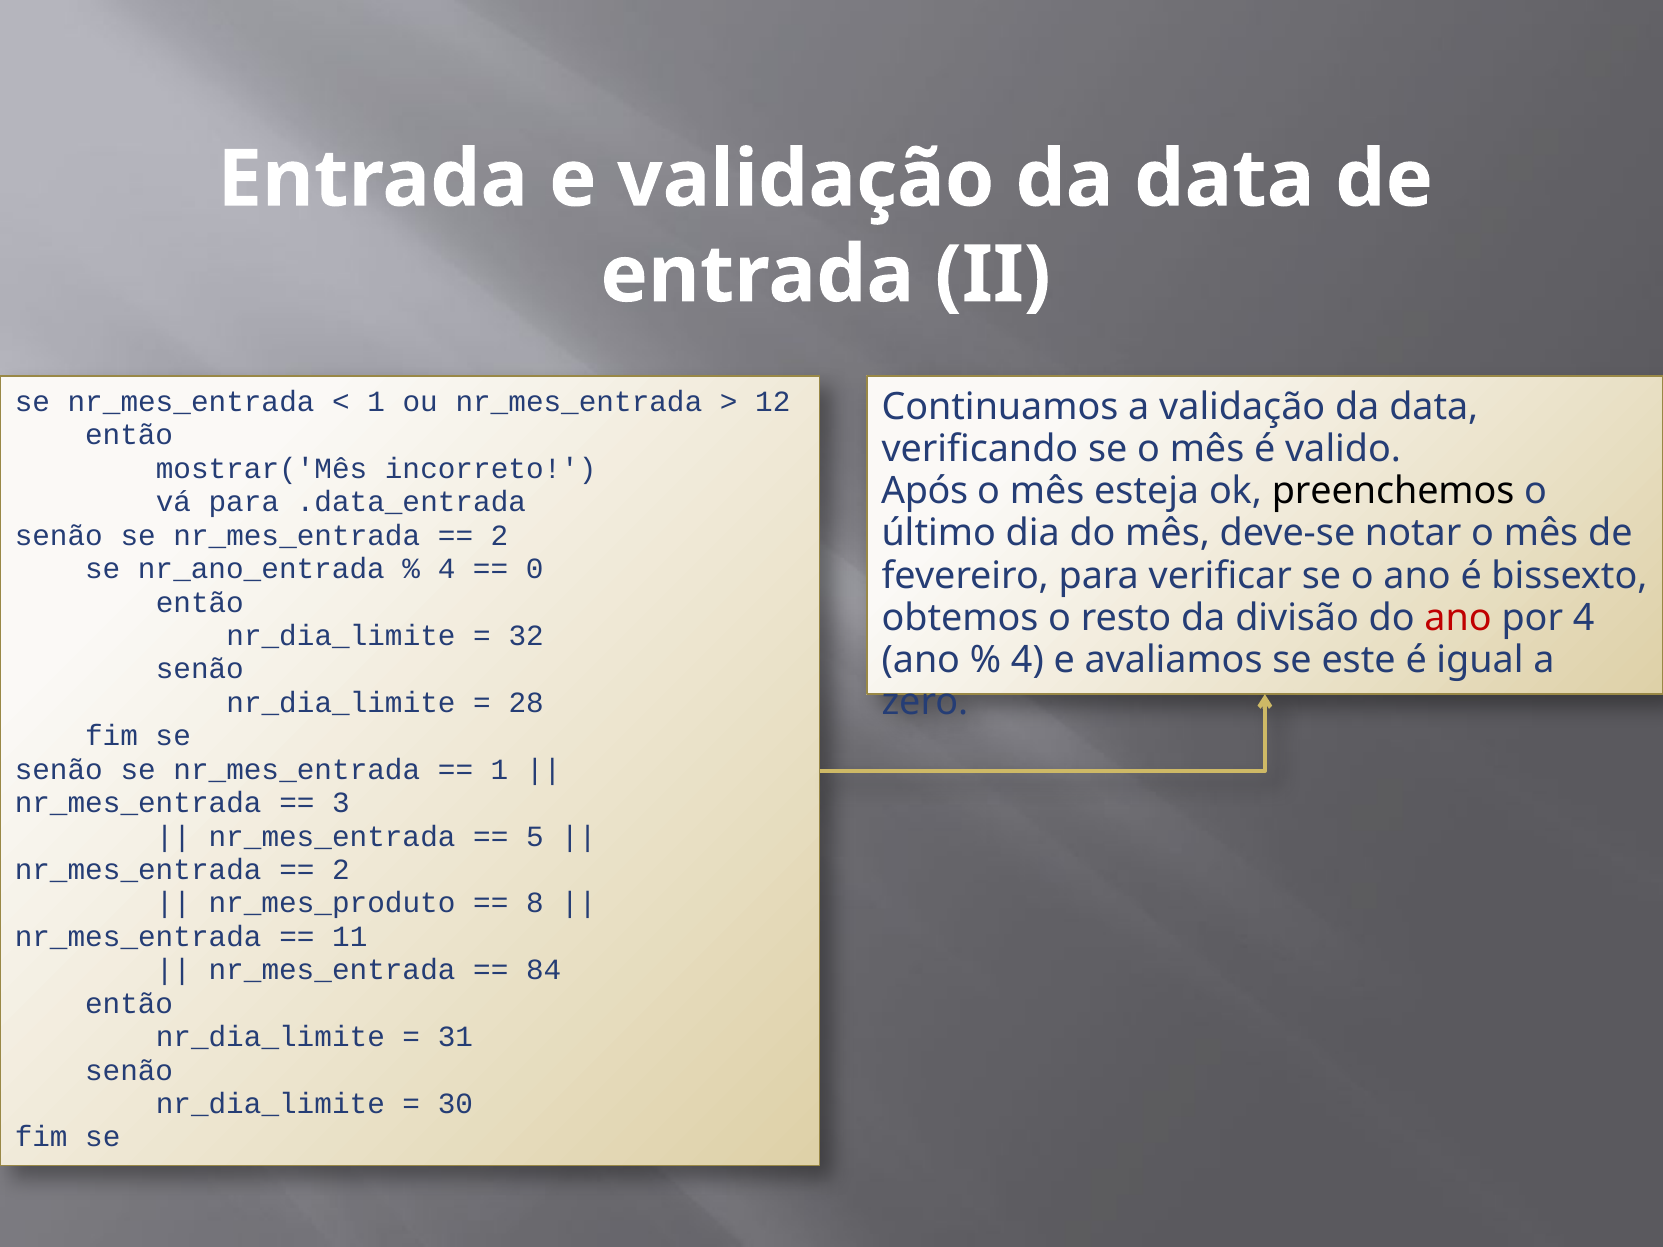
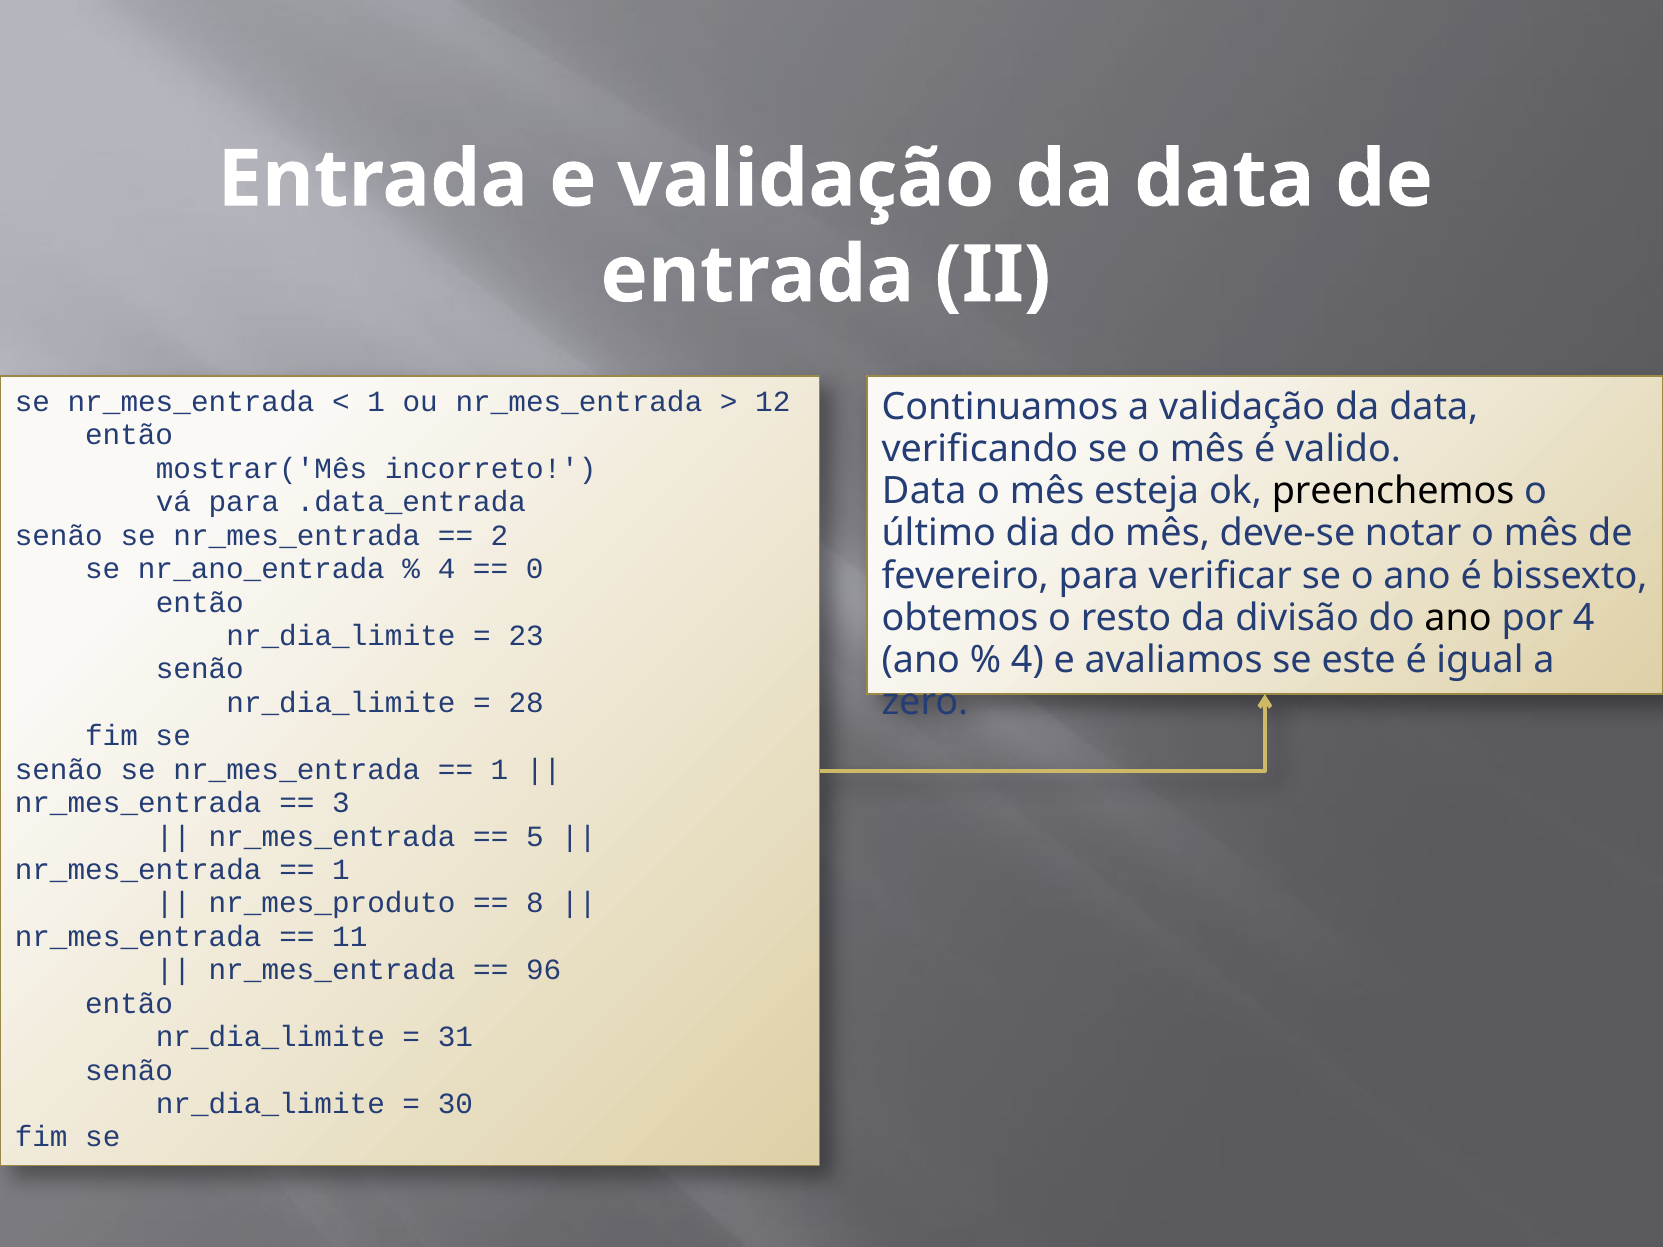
Após at (925, 491): Após -> Data
ano at (1458, 618) colour: red -> black
32: 32 -> 23
2 at (341, 870): 2 -> 1
84: 84 -> 96
